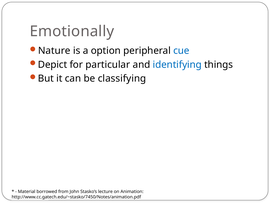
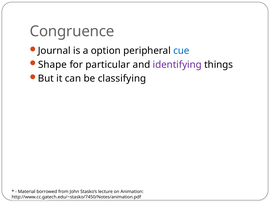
Emotionally: Emotionally -> Congruence
Nature: Nature -> Journal
Depict: Depict -> Shape
identifying colour: blue -> purple
